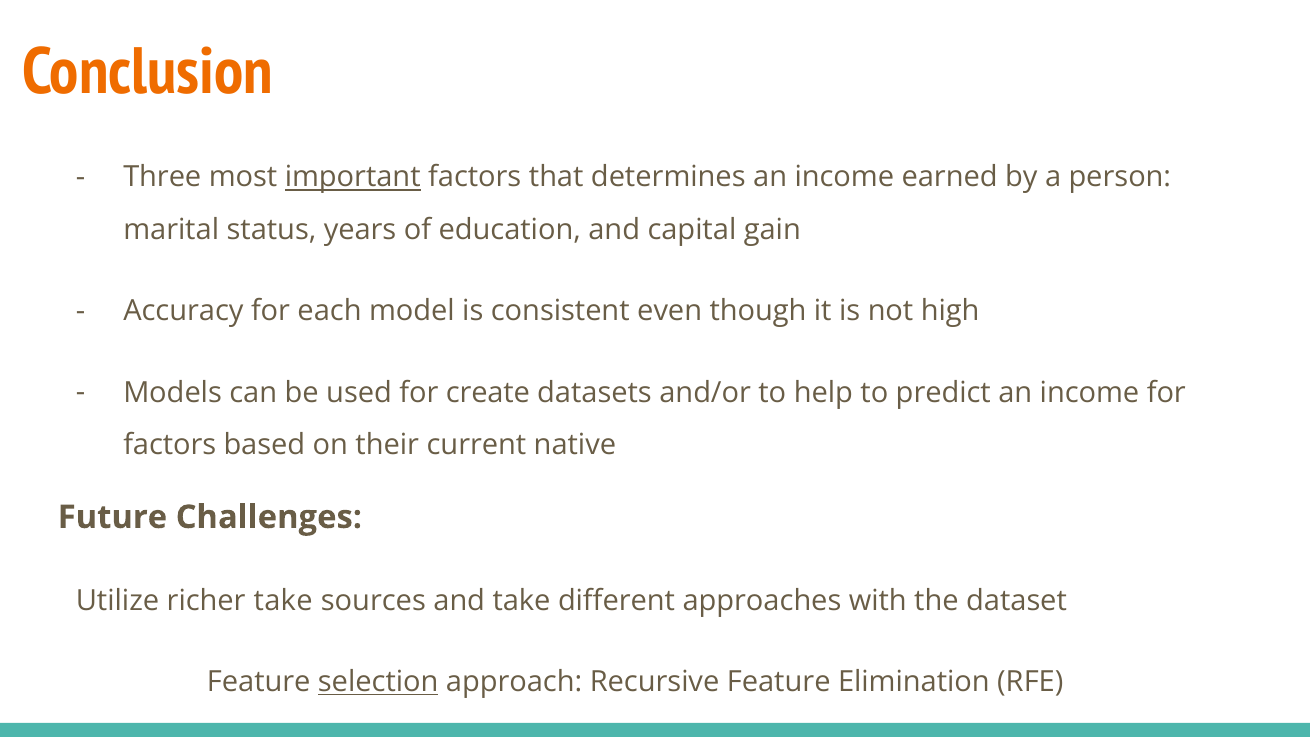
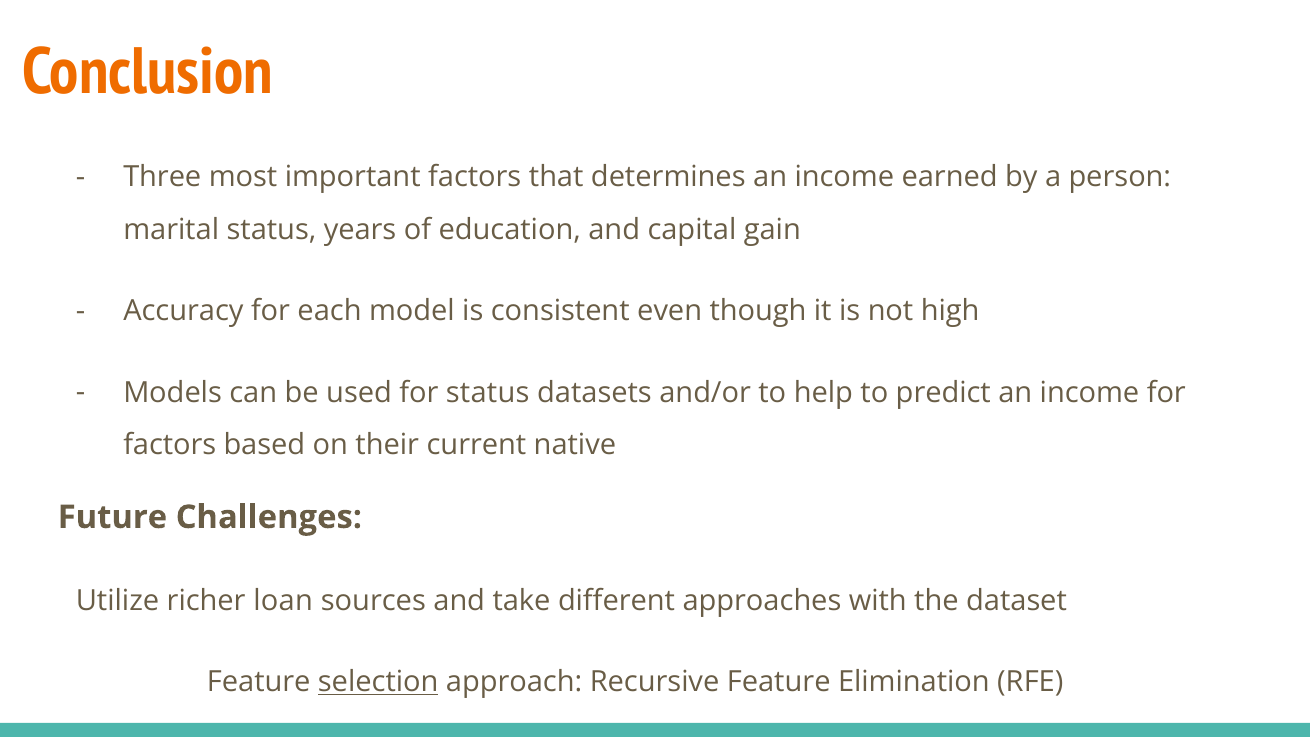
important underline: present -> none
for create: create -> status
richer take: take -> loan
